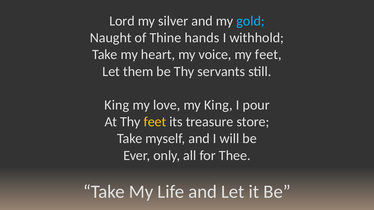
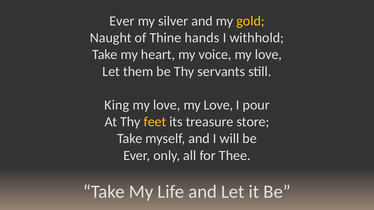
Lord at (122, 21): Lord -> Ever
gold colour: light blue -> yellow
feet at (268, 55): feet -> love
love my King: King -> Love
